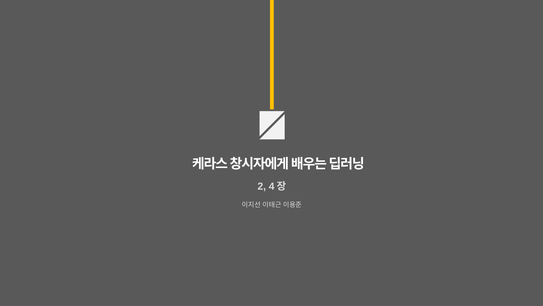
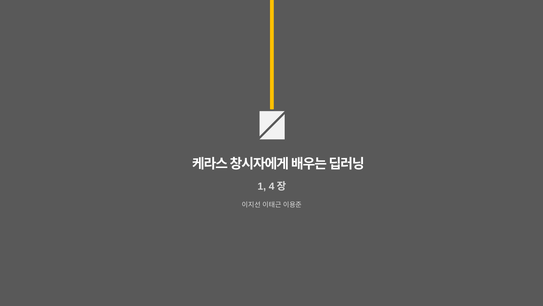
2: 2 -> 1
